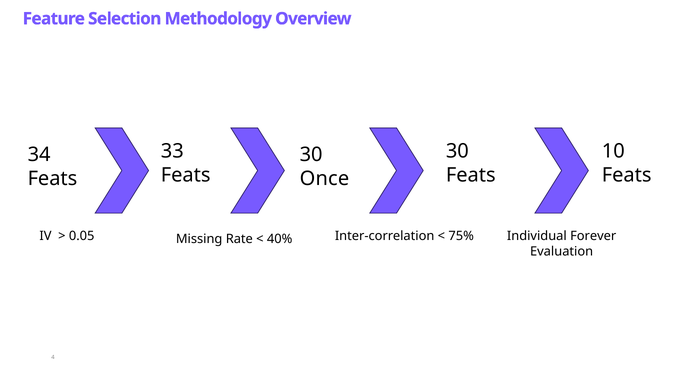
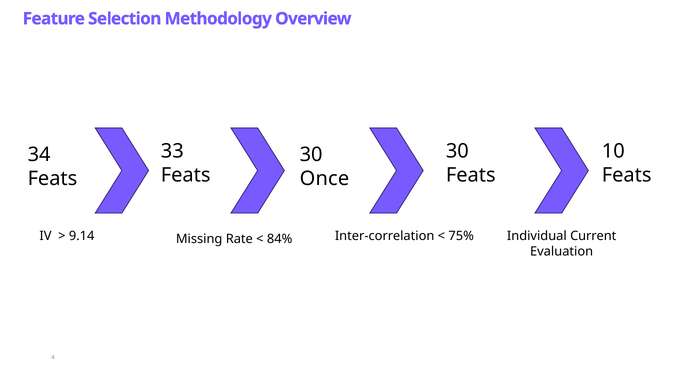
0.05: 0.05 -> 9.14
40%: 40% -> 84%
Forever: Forever -> Current
